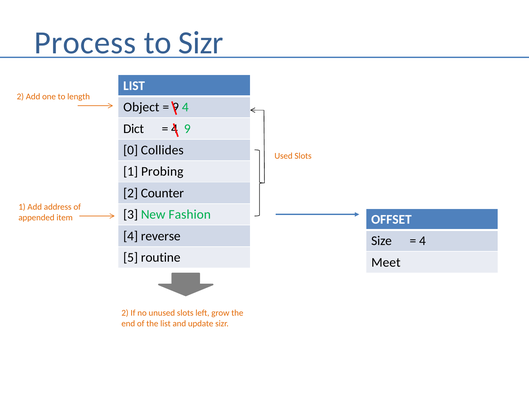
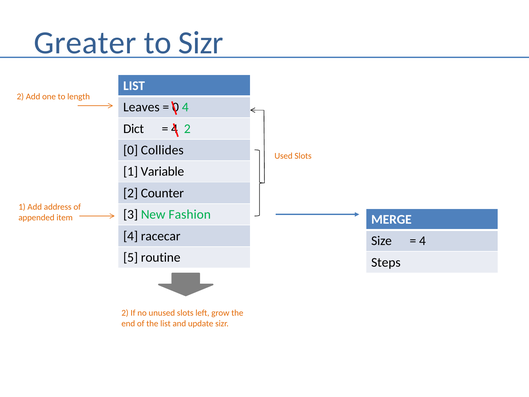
Process: Process -> Greater
Object: Object -> Leaves
9 at (176, 107): 9 -> 0
4 9: 9 -> 2
Probing: Probing -> Variable
OFFSET: OFFSET -> MERGE
reverse: reverse -> racecar
Meet: Meet -> Steps
